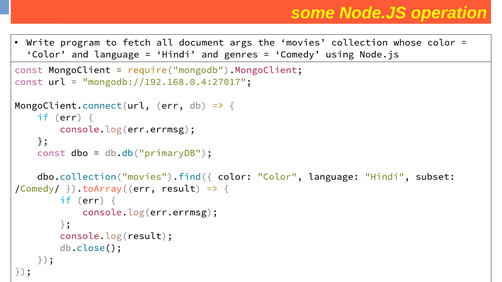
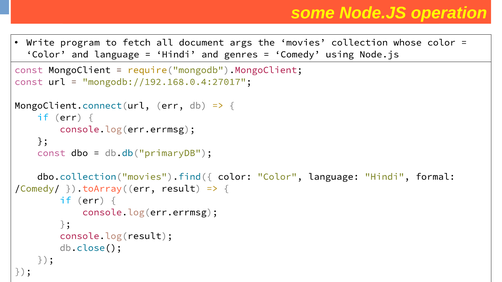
subset: subset -> formal
